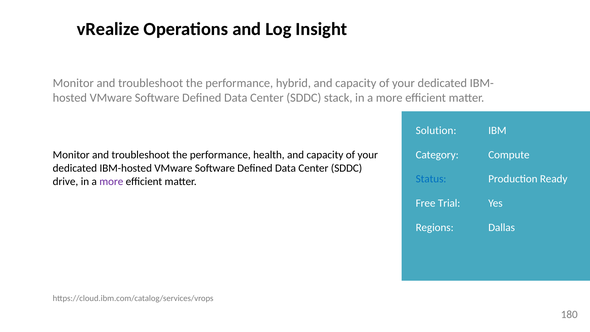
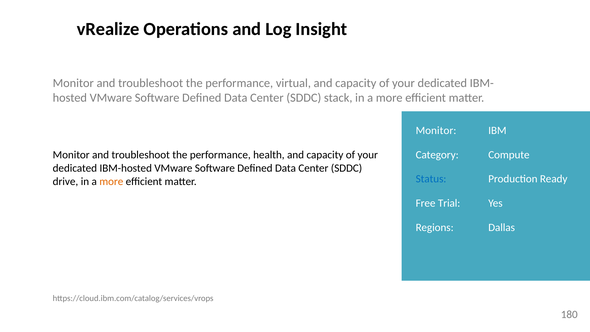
hybrid: hybrid -> virtual
Solution at (436, 131): Solution -> Monitor
more at (111, 181) colour: purple -> orange
